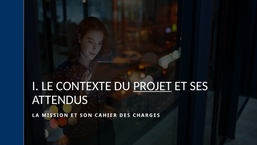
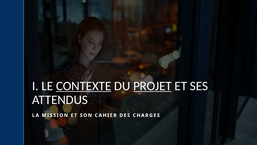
CONTEXTE underline: none -> present
